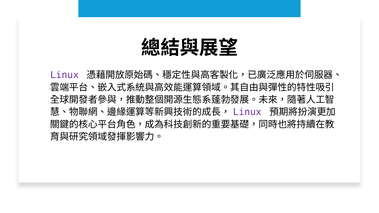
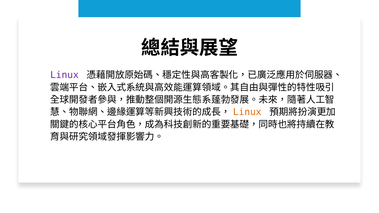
Linux at (247, 112) colour: purple -> orange
